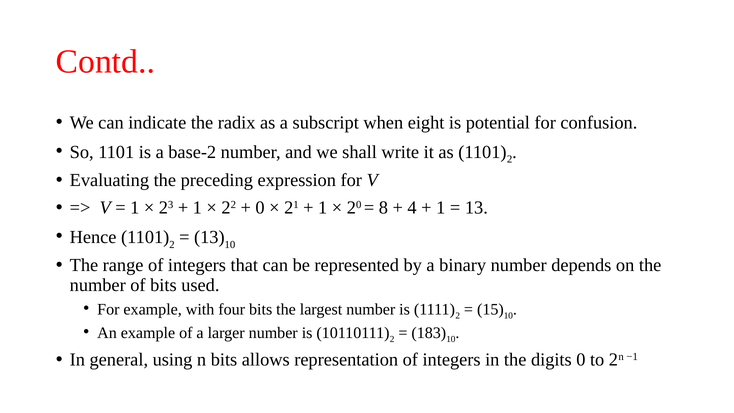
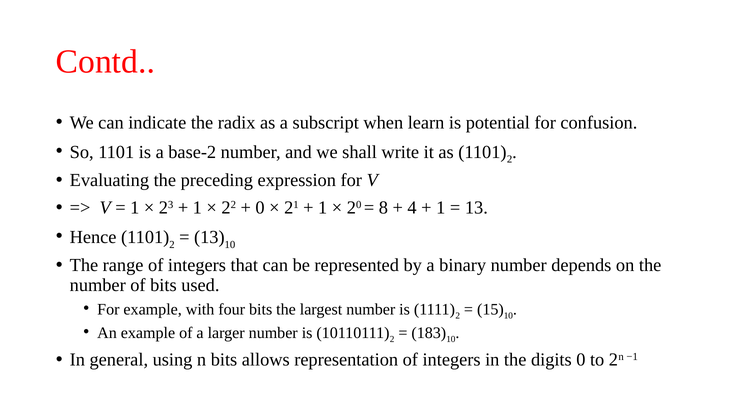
eight: eight -> learn
